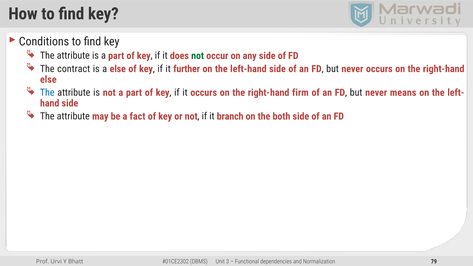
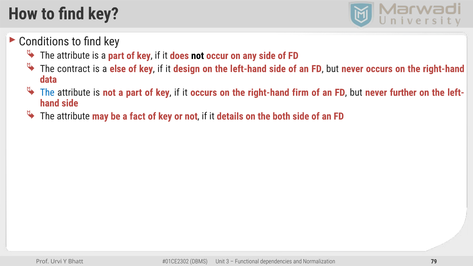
not at (198, 56) colour: green -> black
further: further -> design
else at (48, 79): else -> data
means: means -> further
branch: branch -> details
